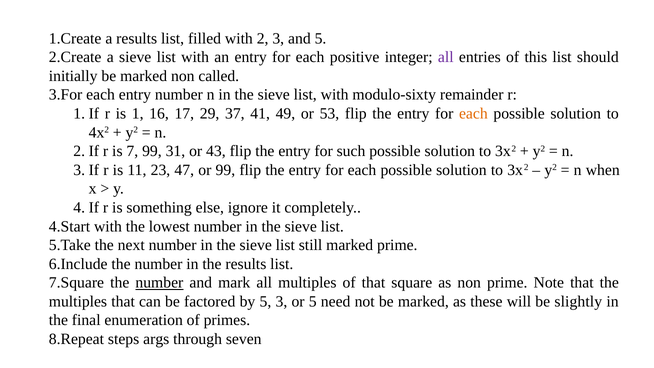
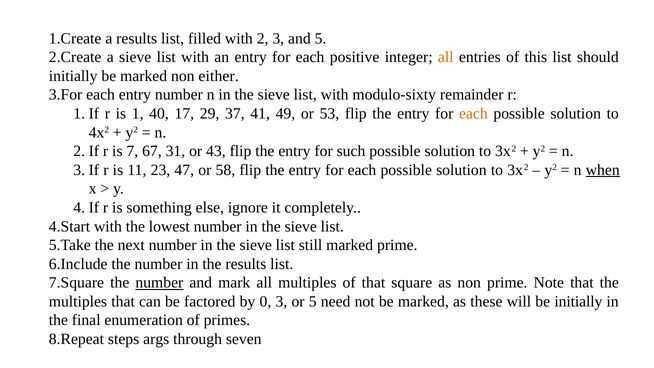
all at (446, 57) colour: purple -> orange
called: called -> either
16: 16 -> 40
7 99: 99 -> 67
or 99: 99 -> 58
when underline: none -> present
by 5: 5 -> 0
be slightly: slightly -> initially
